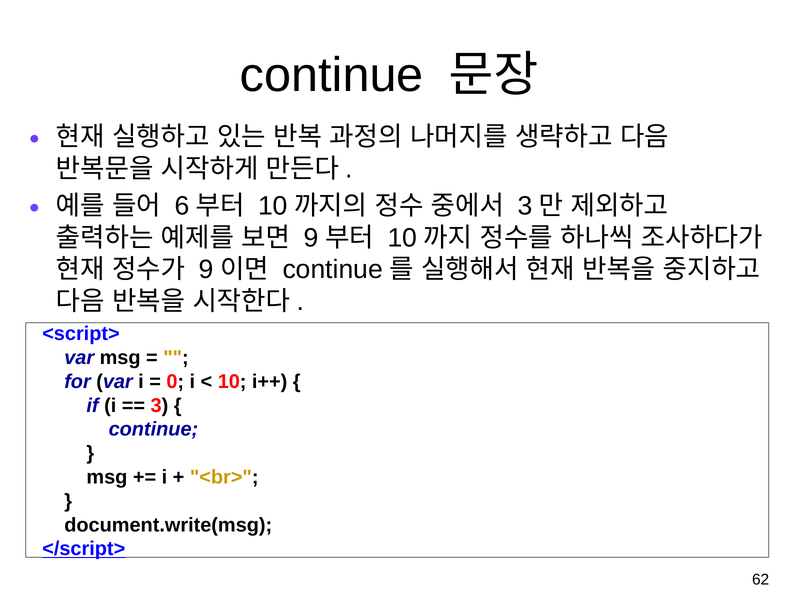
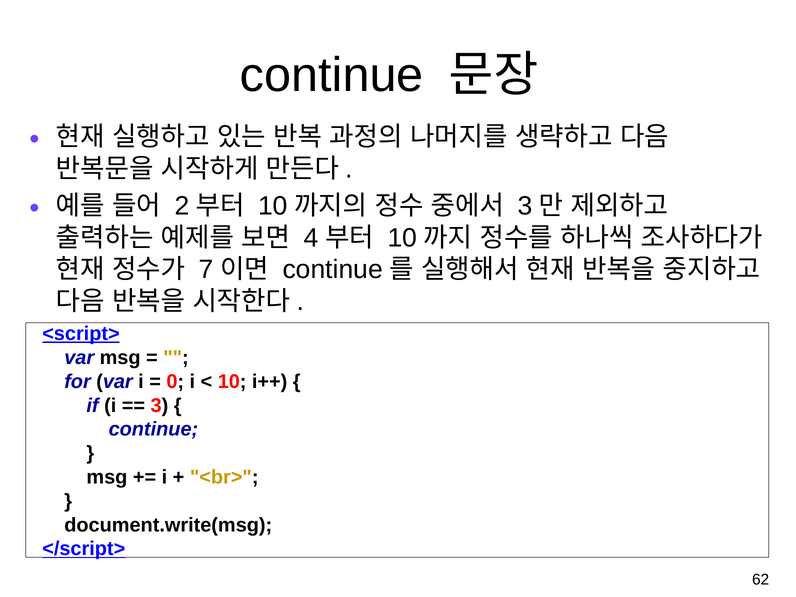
6: 6 -> 2
9 at (311, 238): 9 -> 4
9 at (206, 270): 9 -> 7
<script> underline: none -> present
